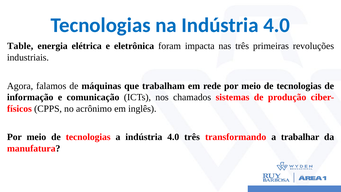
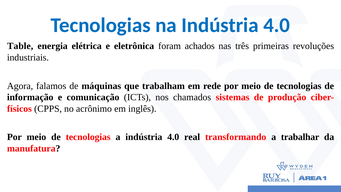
impacta: impacta -> achados
4.0 três: três -> real
